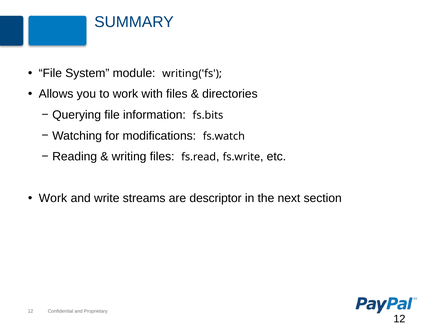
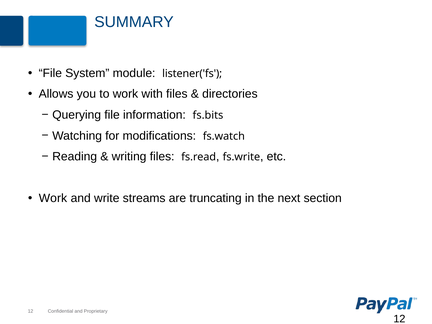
writing('fs: writing('fs -> listener('fs
descriptor: descriptor -> truncating
